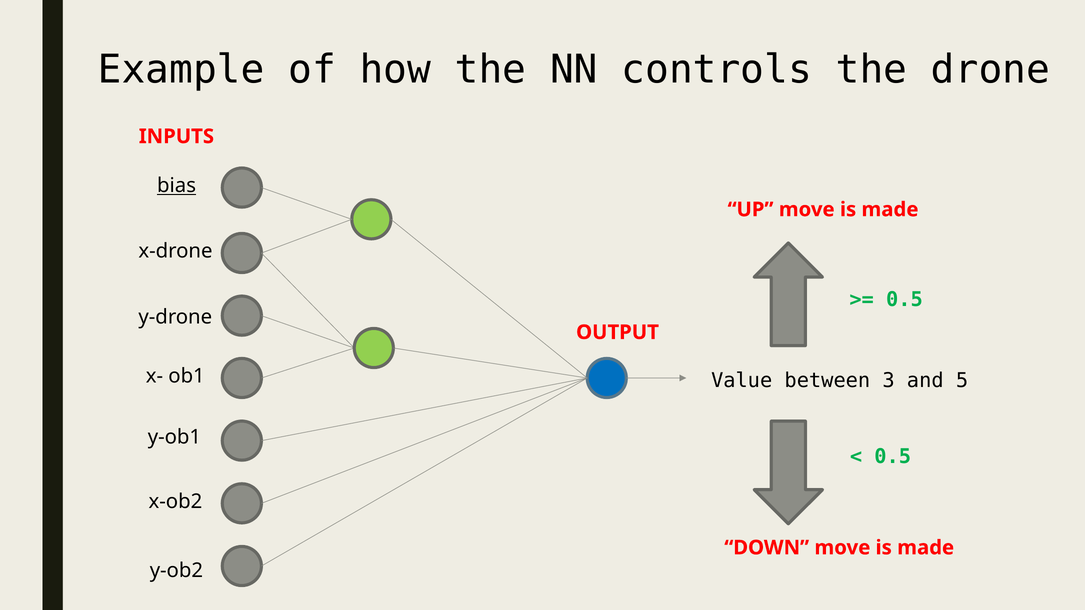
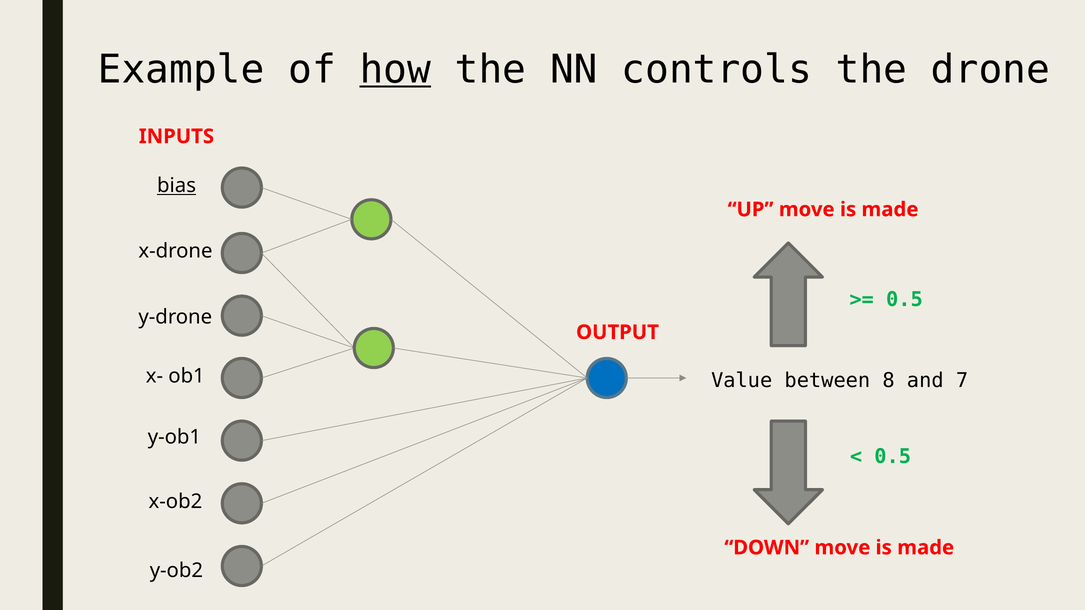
how underline: none -> present
3: 3 -> 8
5: 5 -> 7
